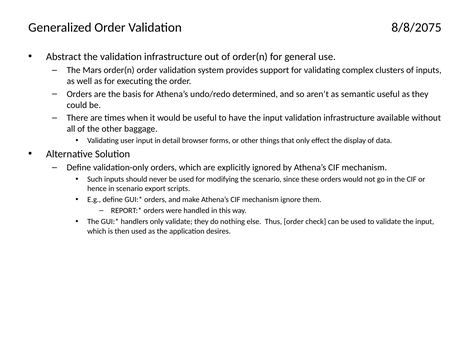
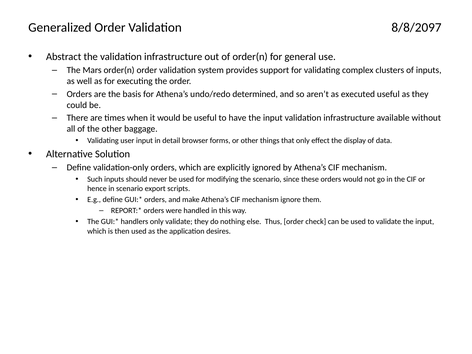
8/8/2075: 8/8/2075 -> 8/8/2097
semantic: semantic -> executed
